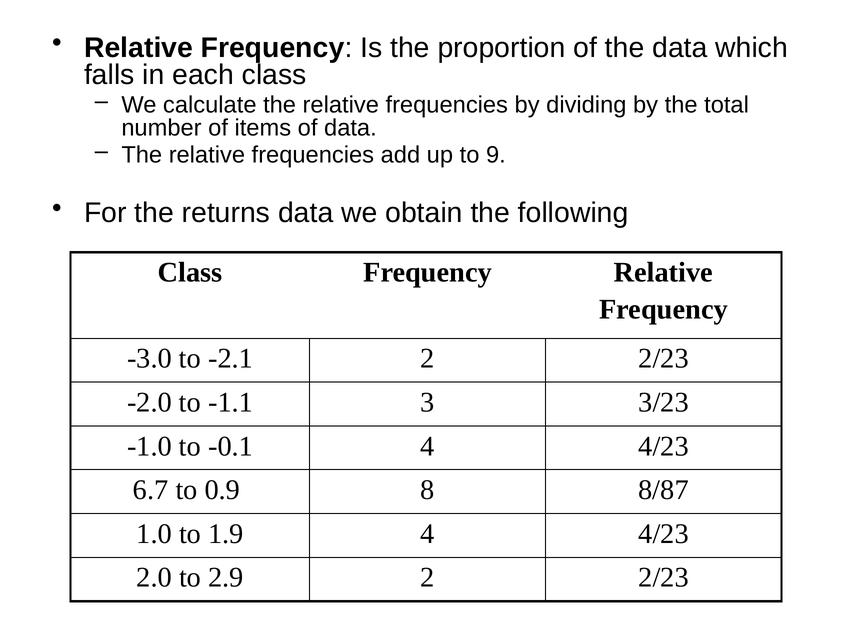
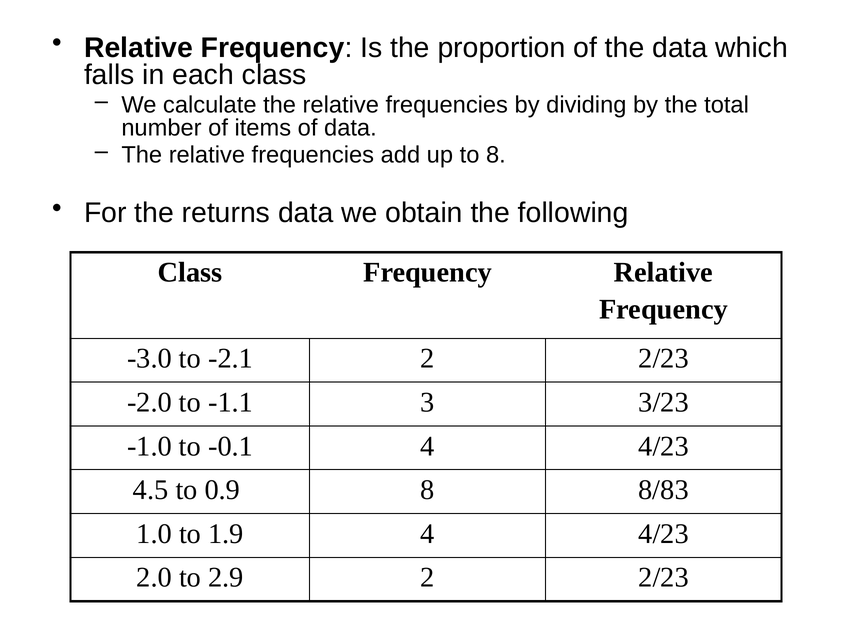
to 9: 9 -> 8
6.7: 6.7 -> 4.5
8/87: 8/87 -> 8/83
